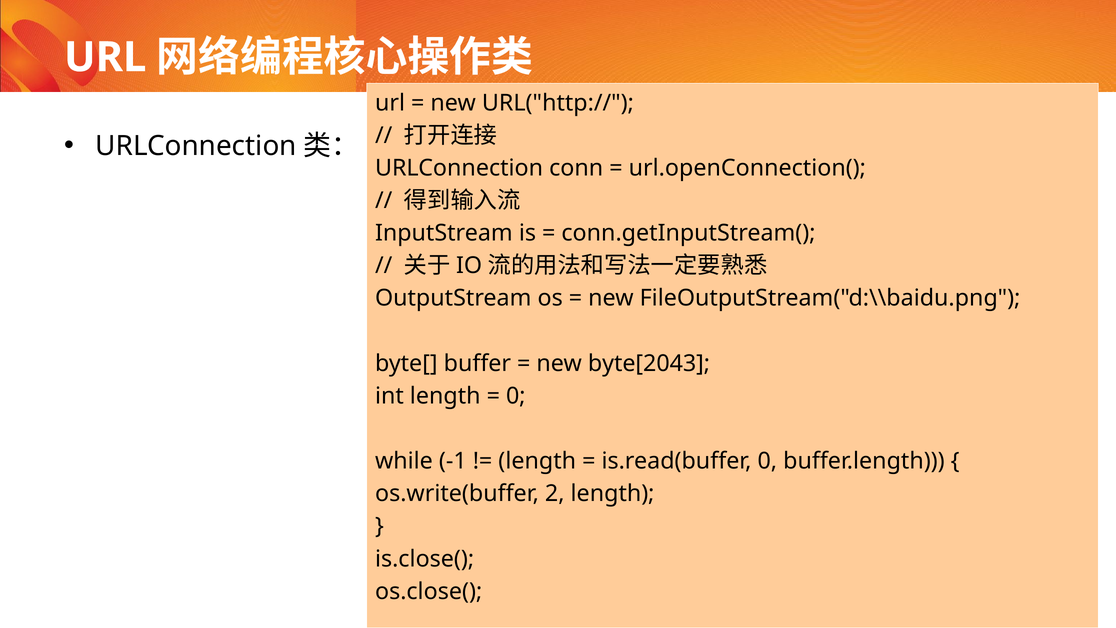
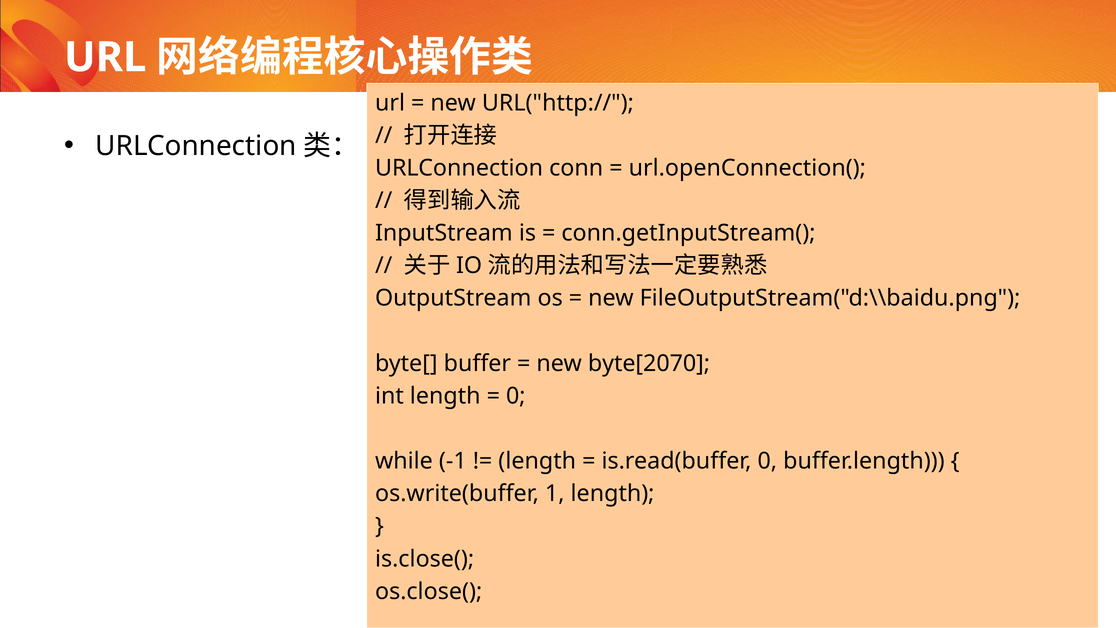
byte[2043: byte[2043 -> byte[2070
2: 2 -> 1
